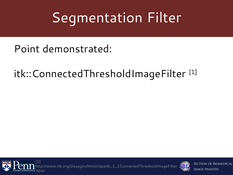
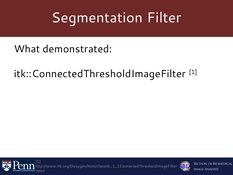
Point: Point -> What
